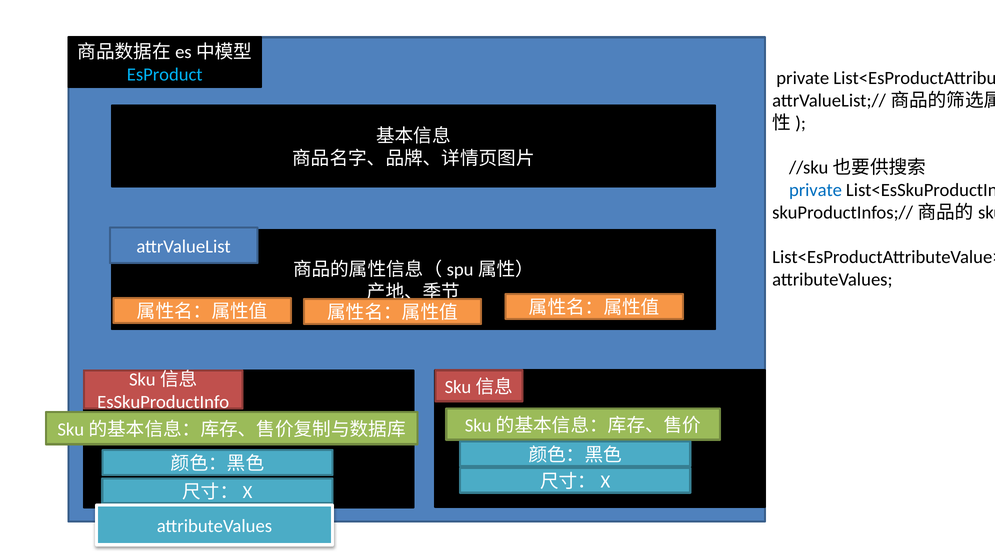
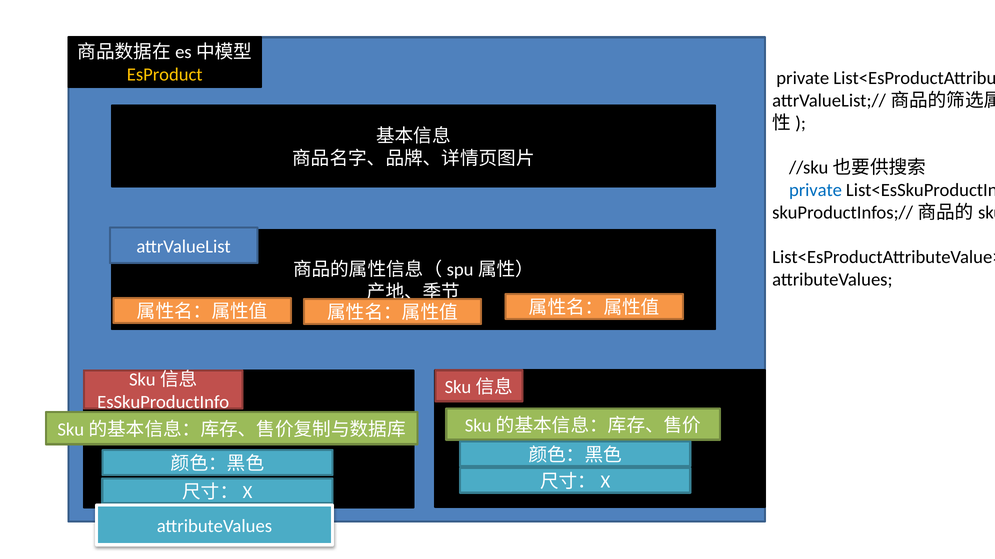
EsProduct colour: light blue -> yellow
